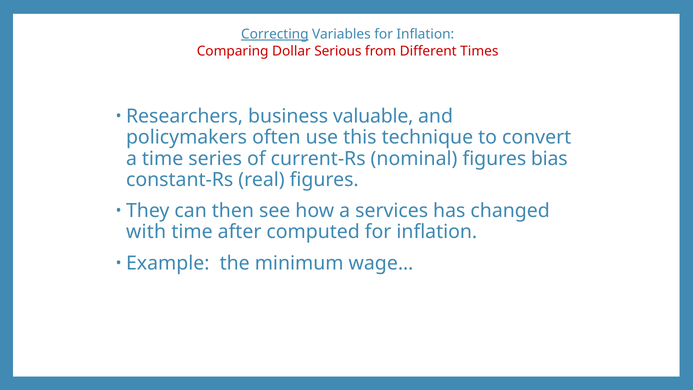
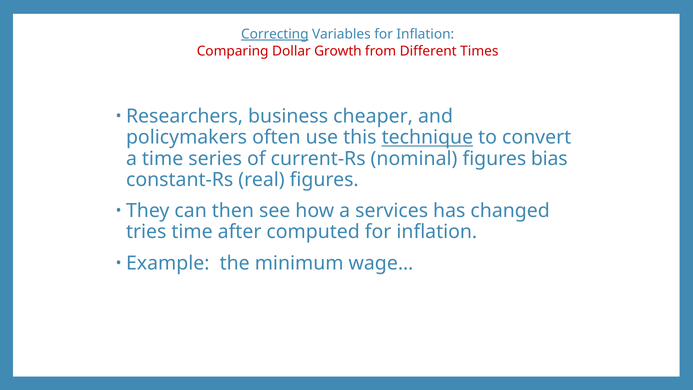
Serious: Serious -> Growth
valuable: valuable -> cheaper
technique underline: none -> present
with: with -> tries
